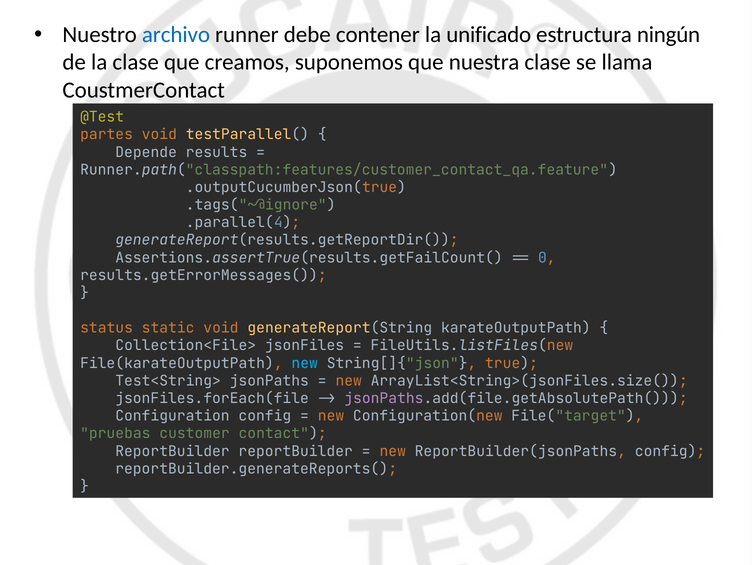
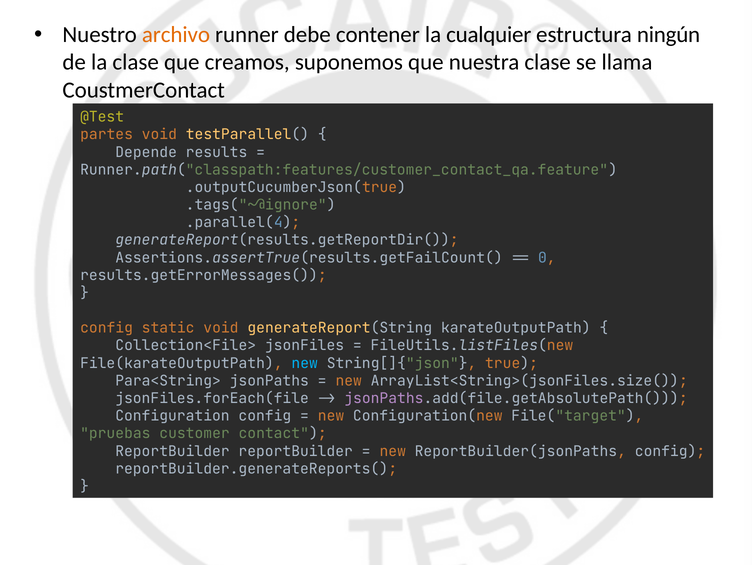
archivo colour: blue -> orange
unificado: unificado -> cualquier
status at (107, 328): status -> config
Test<String>: Test<String> -> Para<String>
